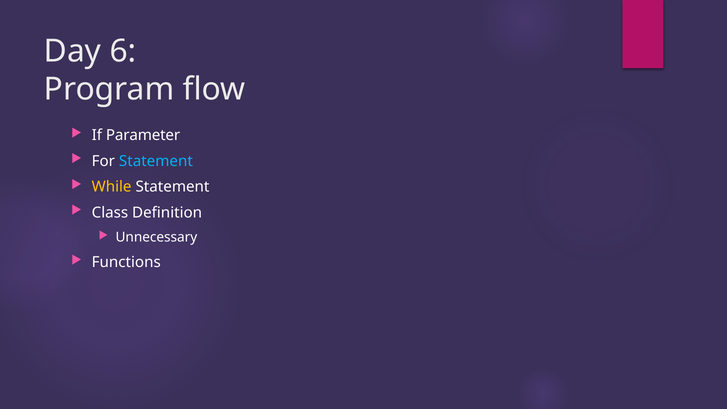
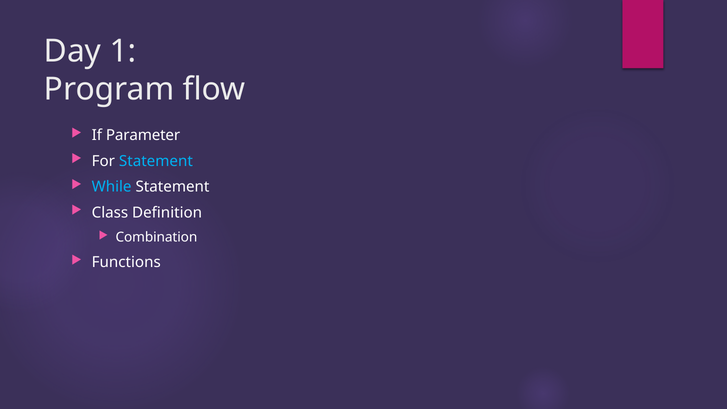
6: 6 -> 1
While colour: yellow -> light blue
Unnecessary: Unnecessary -> Combination
